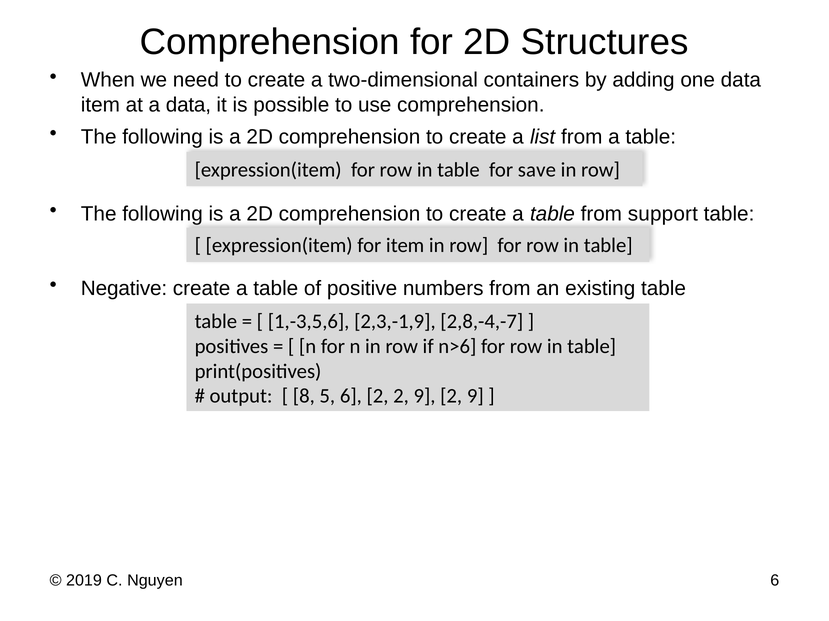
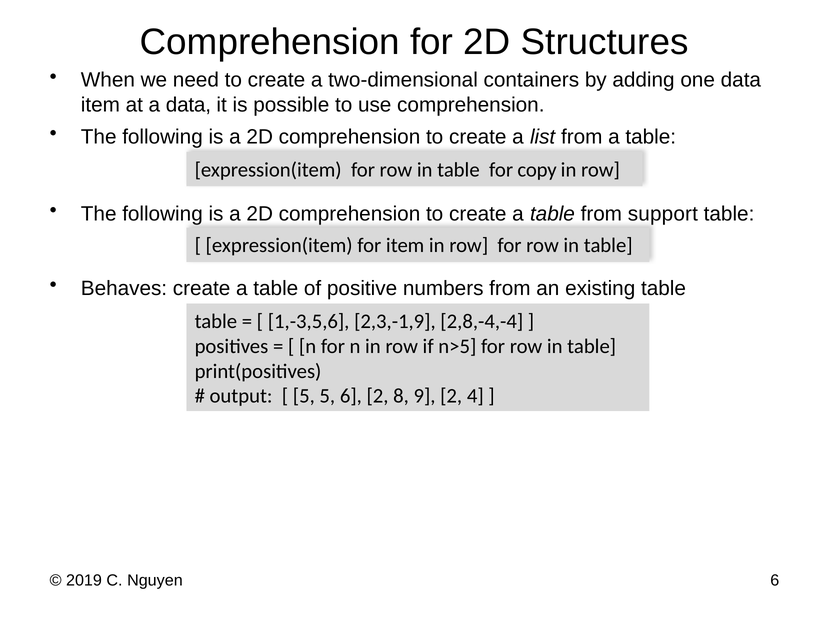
save: save -> copy
Negative: Negative -> Behaves
2,8,-4,-7: 2,8,-4,-7 -> 2,8,-4,-4
n>6: n>6 -> n>5
8 at (304, 396): 8 -> 5
2 2: 2 -> 8
9 2 9: 9 -> 4
